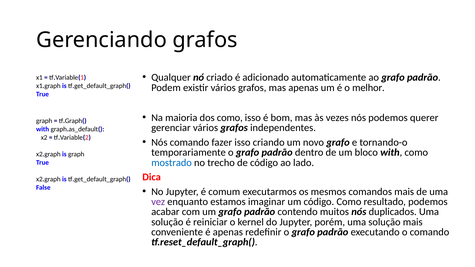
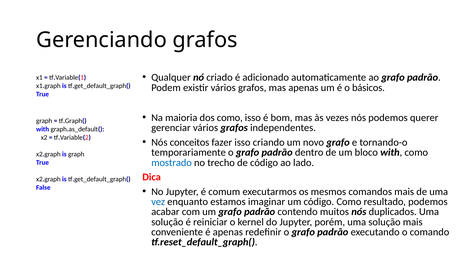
melhor: melhor -> básicos
Nós comando: comando -> conceitos
vez colour: purple -> blue
